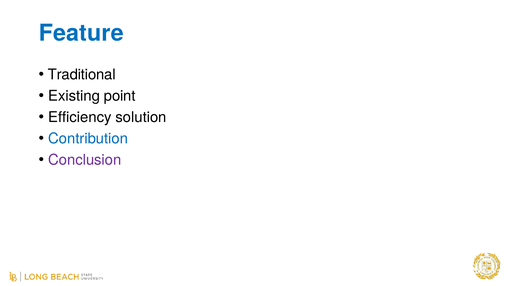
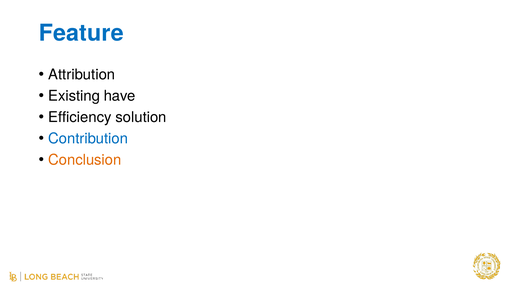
Traditional: Traditional -> Attribution
point: point -> have
Conclusion colour: purple -> orange
